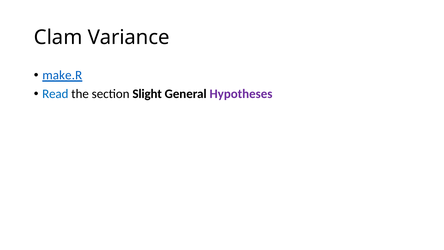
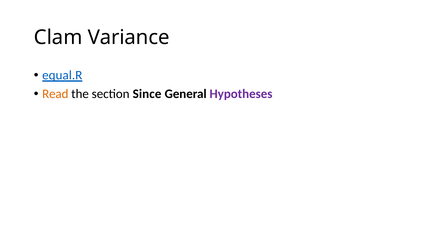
make.R: make.R -> equal.R
Read colour: blue -> orange
Slight: Slight -> Since
